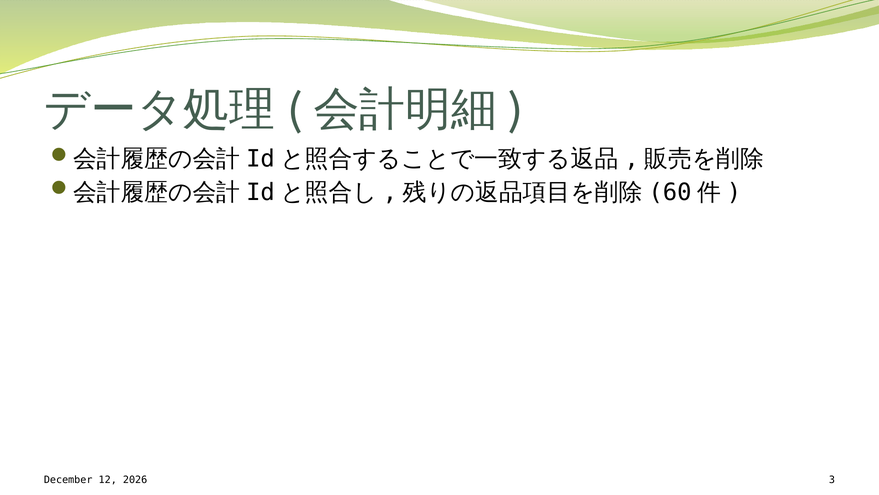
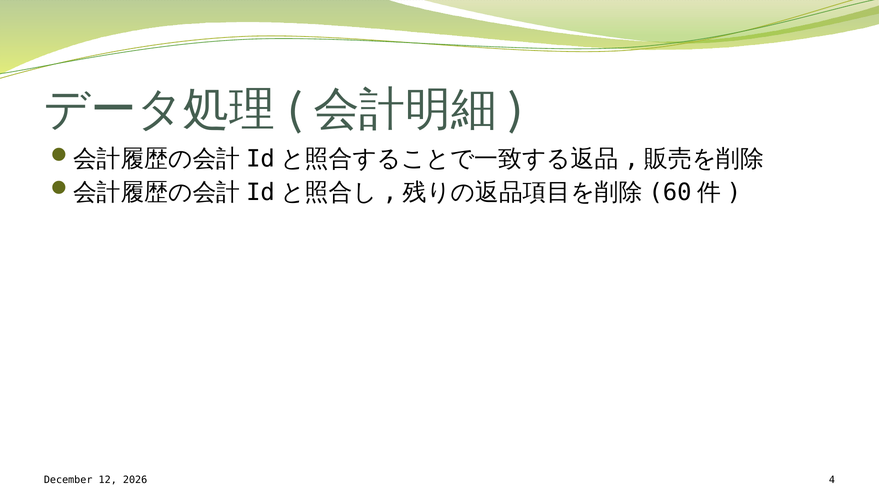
3: 3 -> 4
